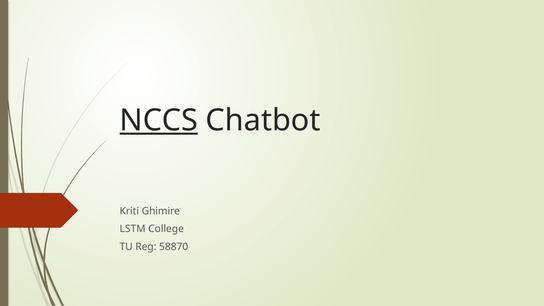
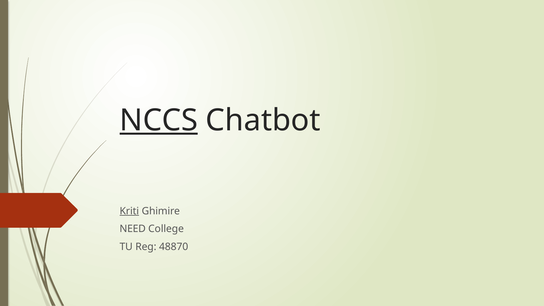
Kriti underline: none -> present
LSTM: LSTM -> NEED
58870: 58870 -> 48870
